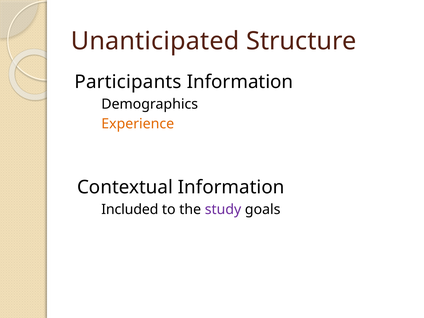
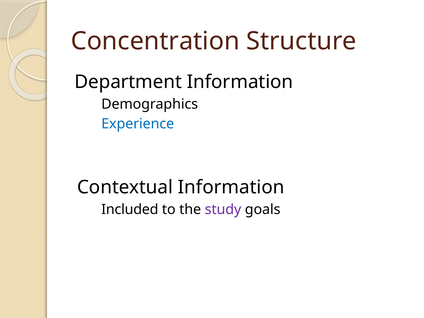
Unanticipated: Unanticipated -> Concentration
Participants: Participants -> Department
Experience colour: orange -> blue
